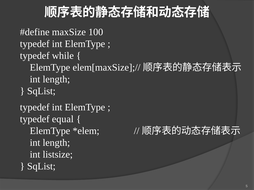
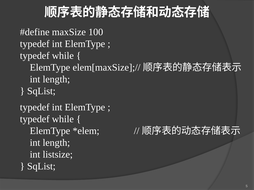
equal at (63, 119): equal -> while
